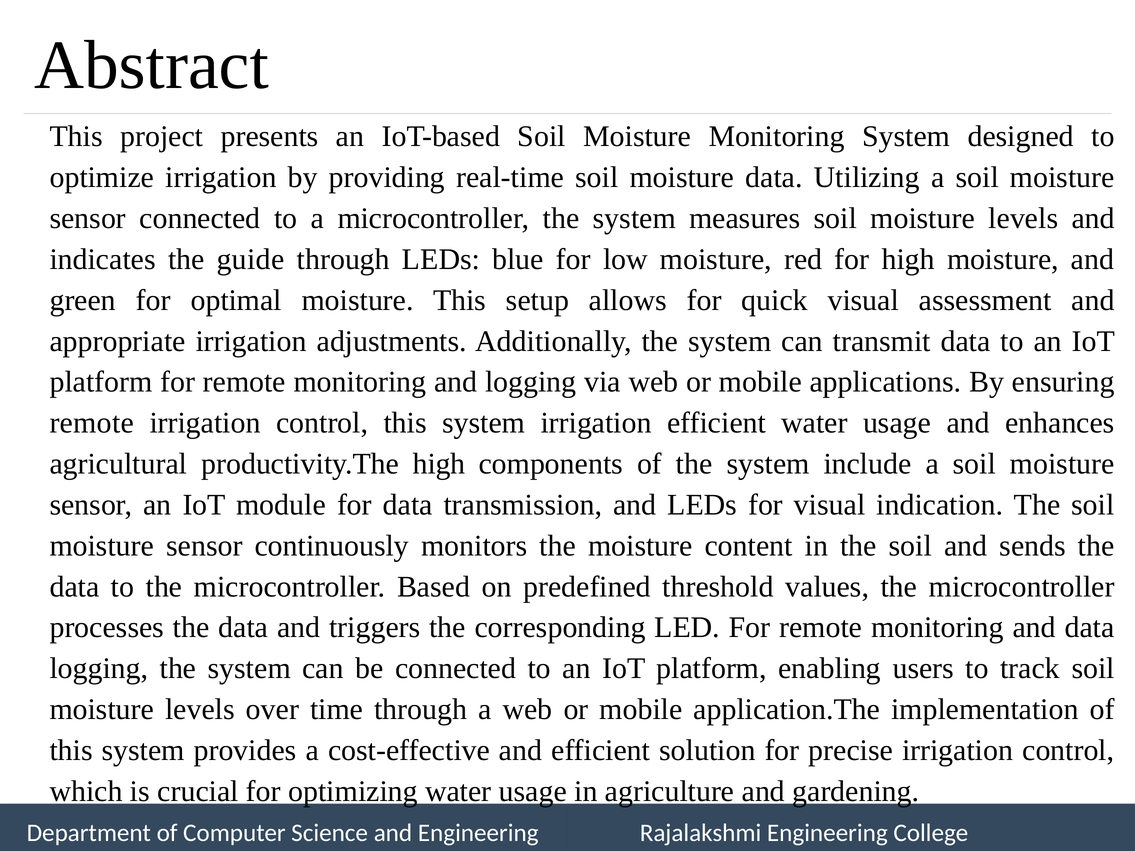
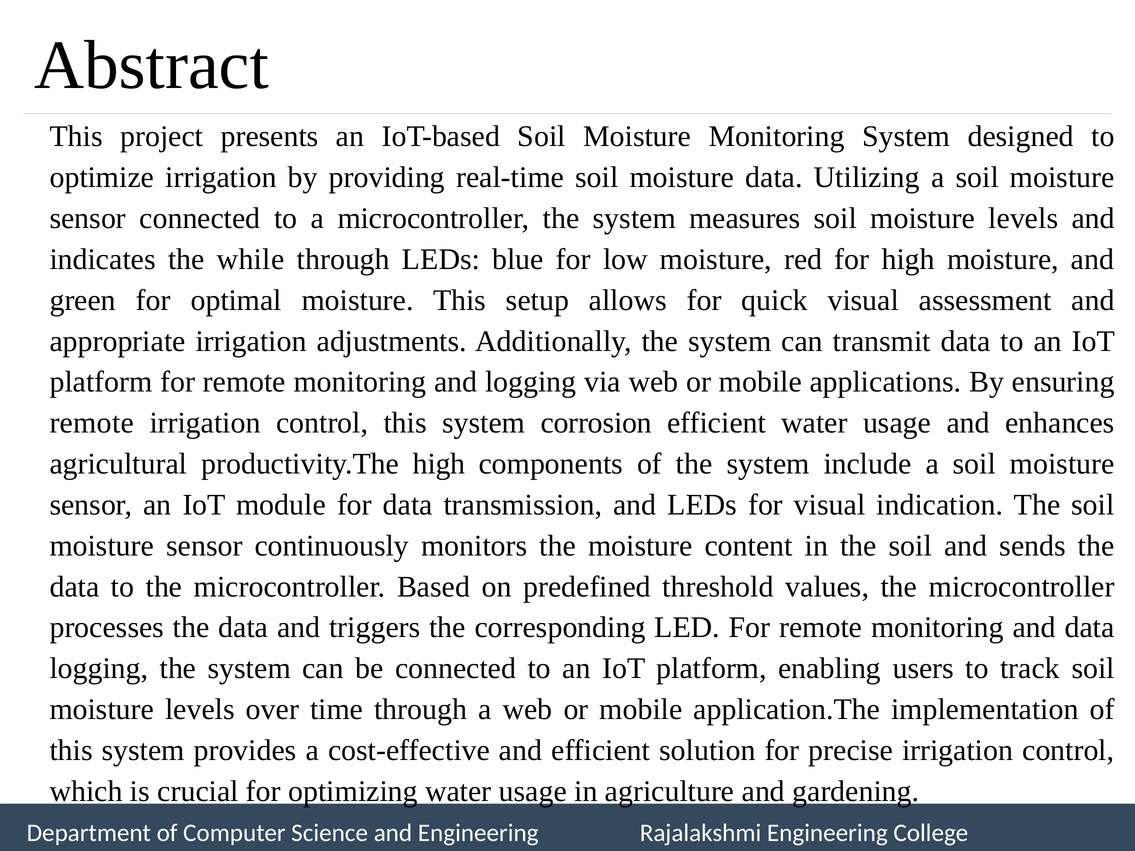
guide: guide -> while
system irrigation: irrigation -> corrosion
